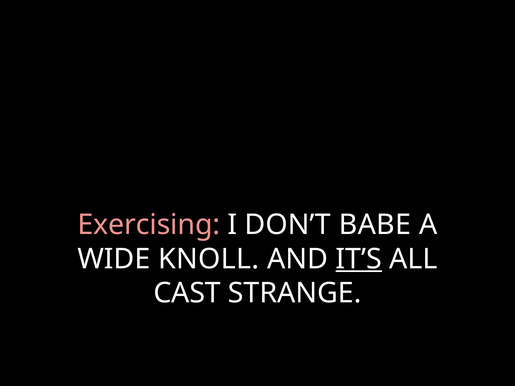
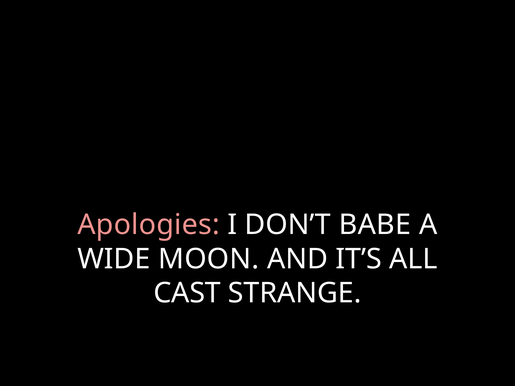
Exercising: Exercising -> Apologies
KNOLL: KNOLL -> MOON
IT’S underline: present -> none
